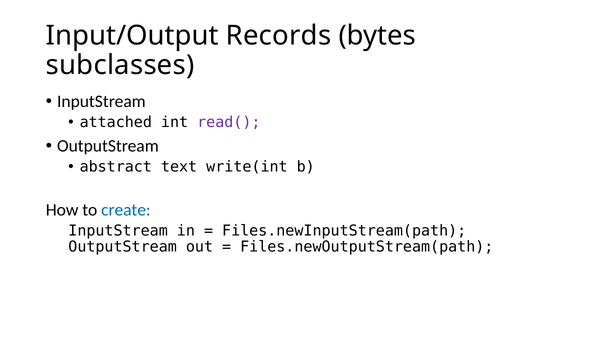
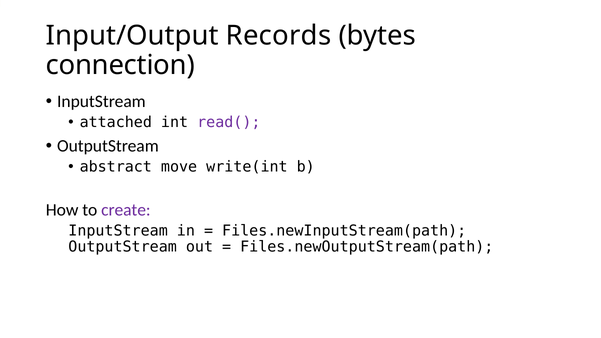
subclasses: subclasses -> connection
text: text -> move
create colour: blue -> purple
